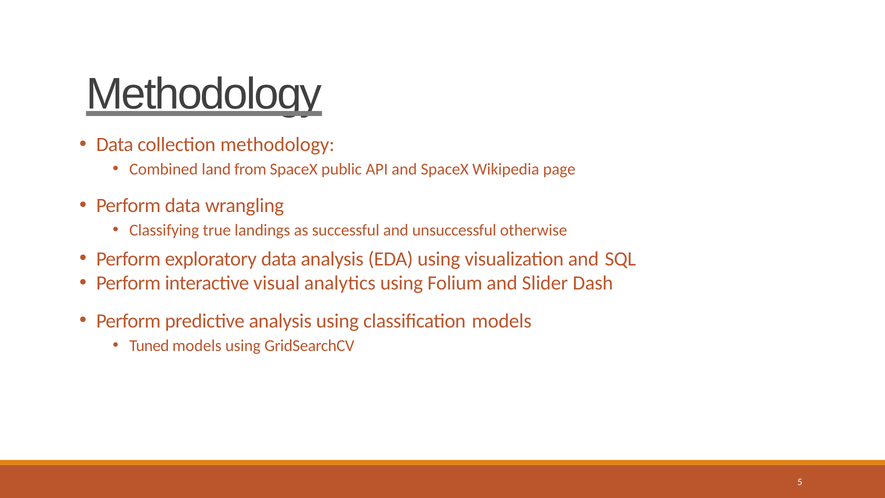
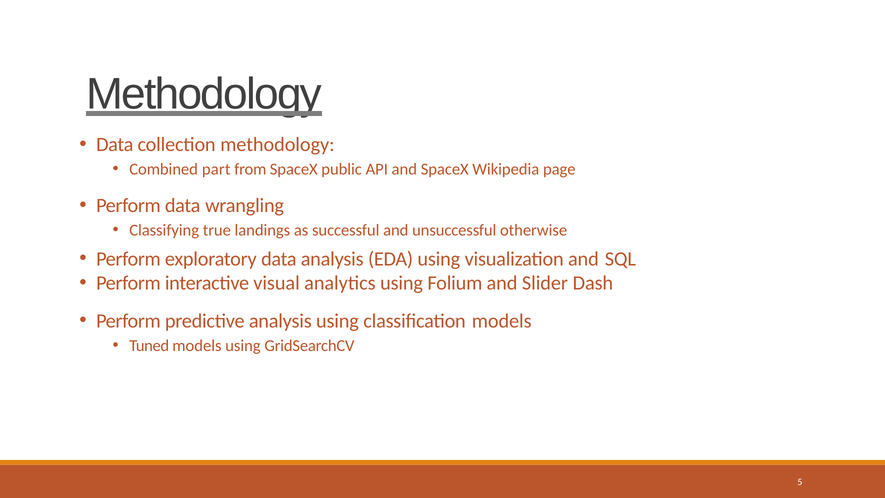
land: land -> part
